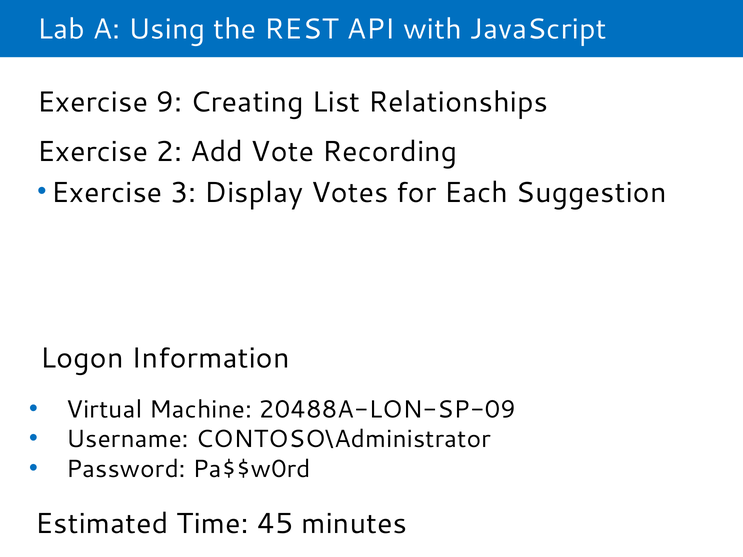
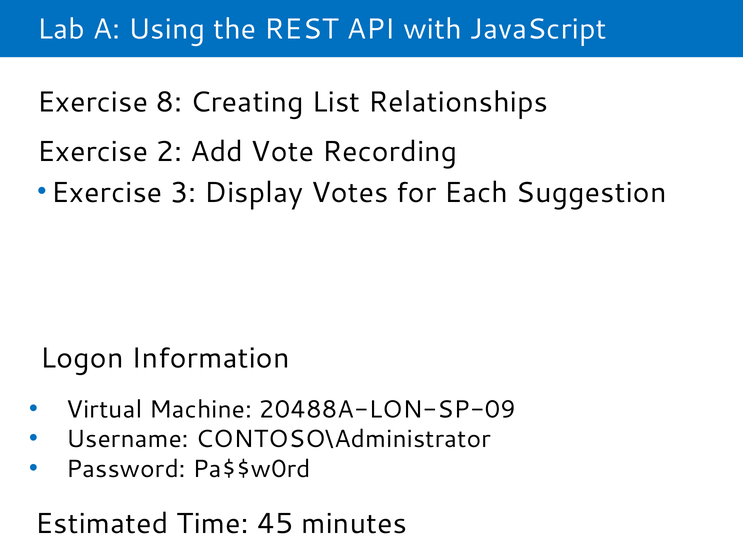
9: 9 -> 8
